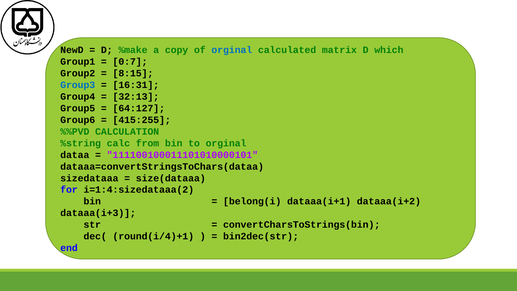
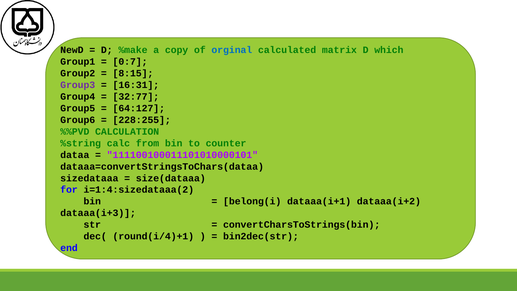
Group3 colour: blue -> purple
32:13: 32:13 -> 32:77
415:255: 415:255 -> 228:255
to orginal: orginal -> counter
